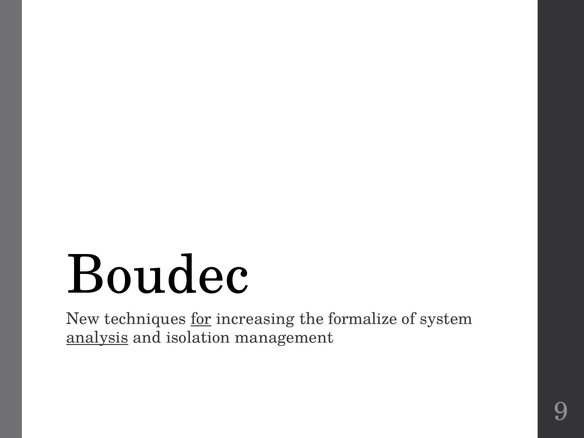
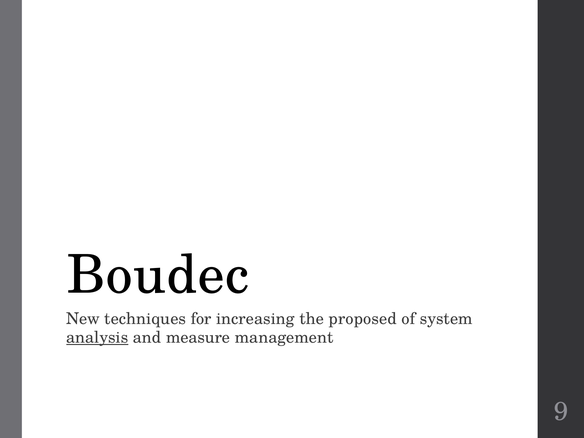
for underline: present -> none
formalize: formalize -> proposed
isolation: isolation -> measure
